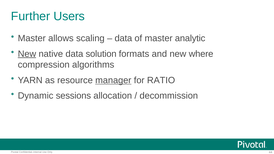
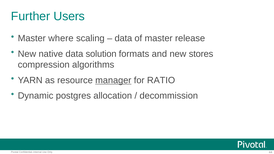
allows: allows -> where
analytic: analytic -> release
New at (27, 54) underline: present -> none
where: where -> stores
sessions: sessions -> postgres
